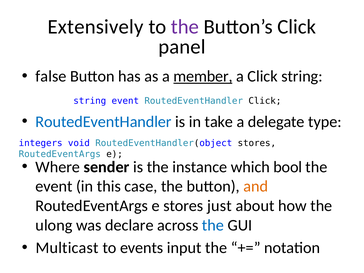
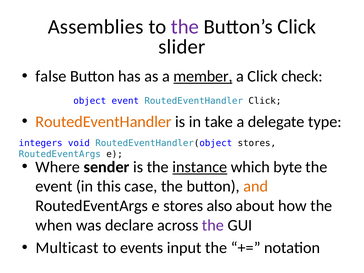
Extensively: Extensively -> Assemblies
panel: panel -> slider
Click string: string -> check
string at (90, 101): string -> object
RoutedEventHandler at (104, 122) colour: blue -> orange
instance underline: none -> present
bool: bool -> byte
just: just -> also
ulong: ulong -> when
the at (213, 225) colour: blue -> purple
